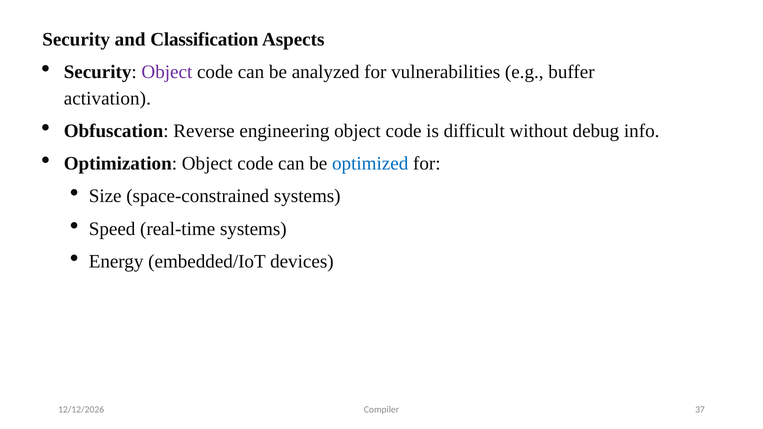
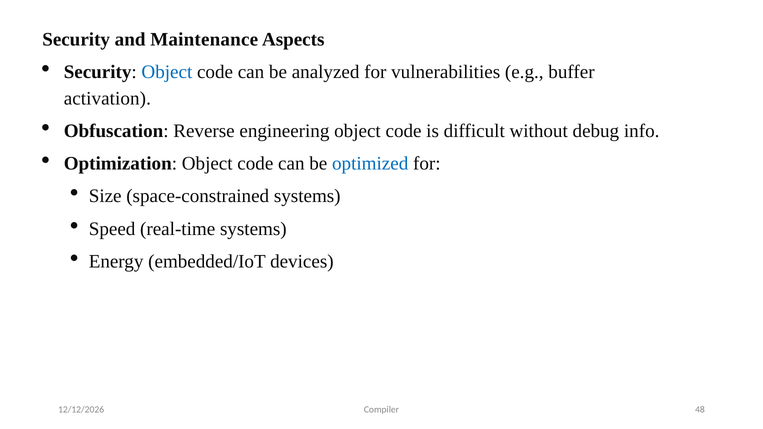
Classification: Classification -> Maintenance
Object at (167, 72) colour: purple -> blue
37: 37 -> 48
